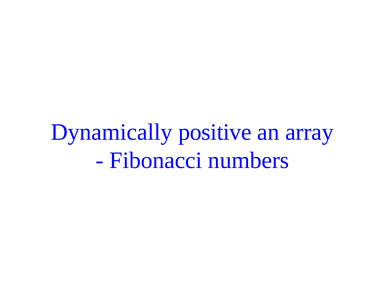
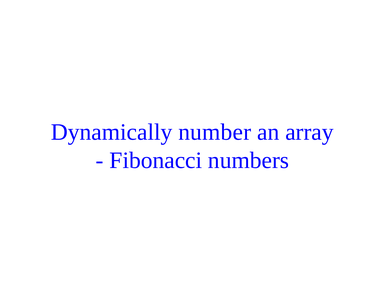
positive: positive -> number
